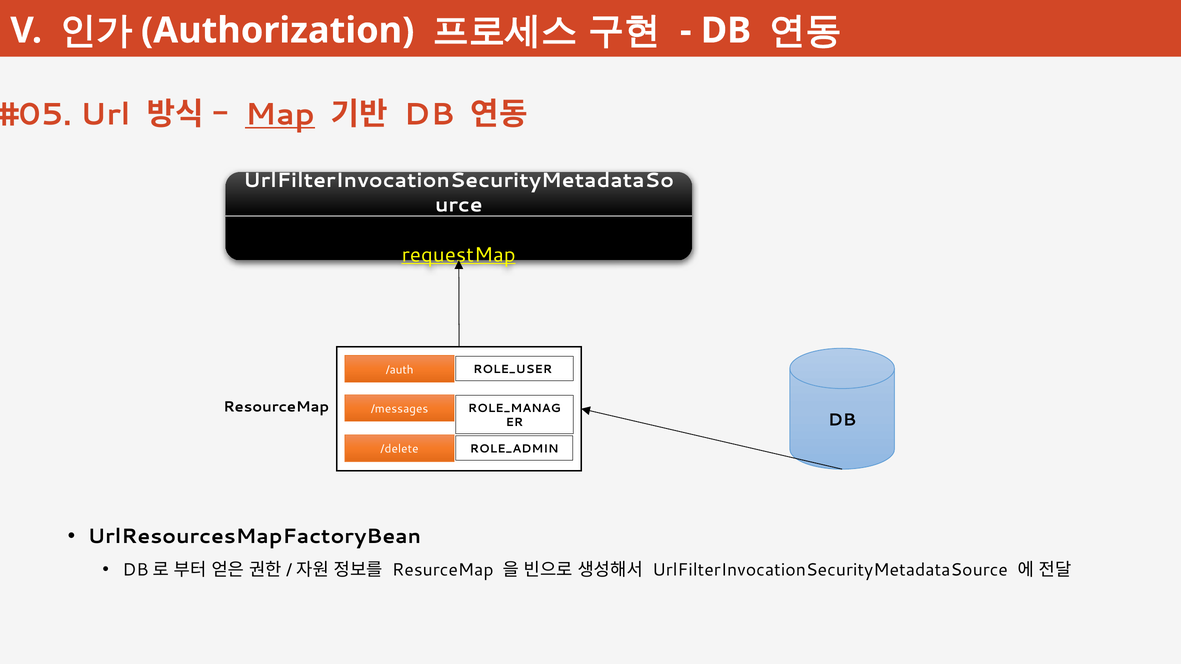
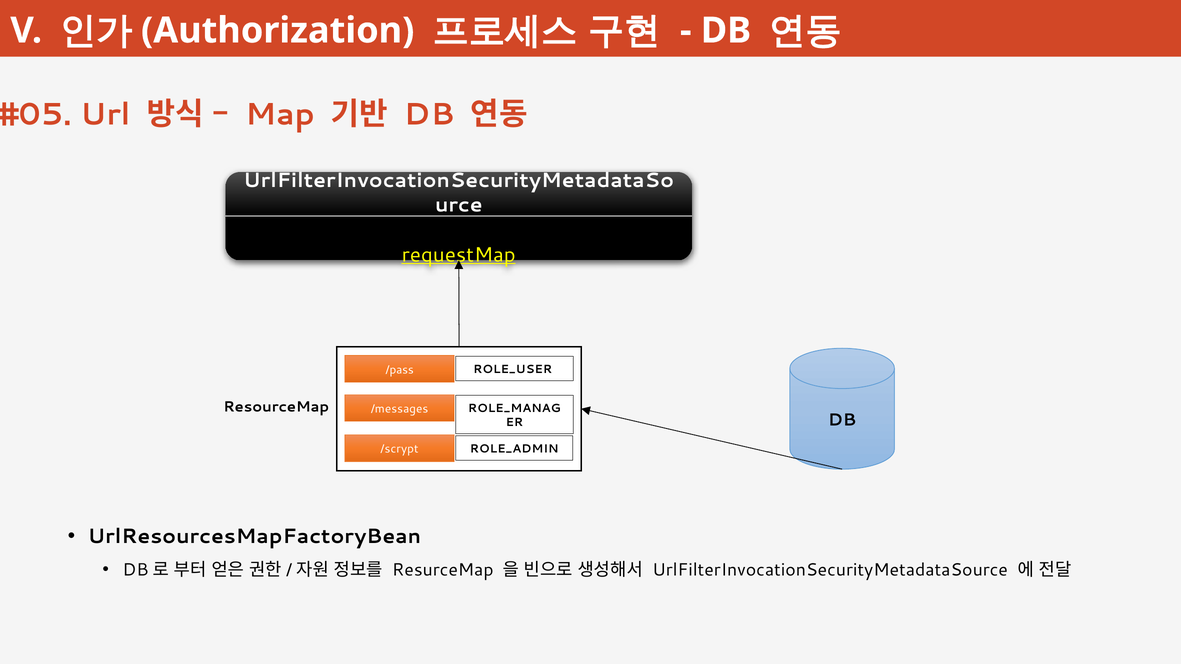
Map underline: present -> none
/auth: /auth -> /pass
/delete: /delete -> /scrypt
